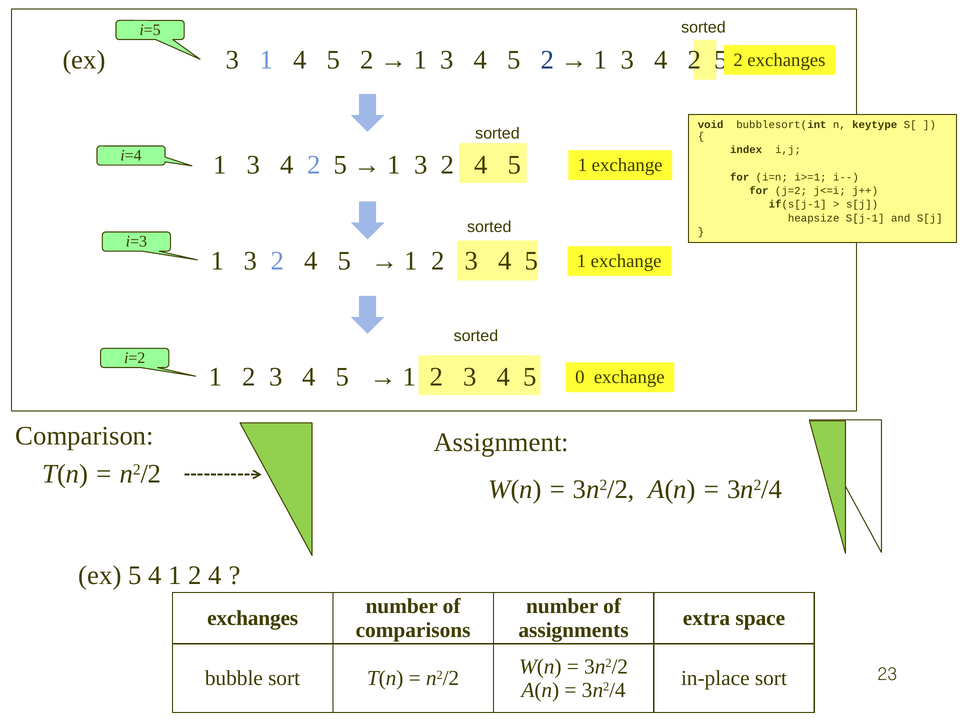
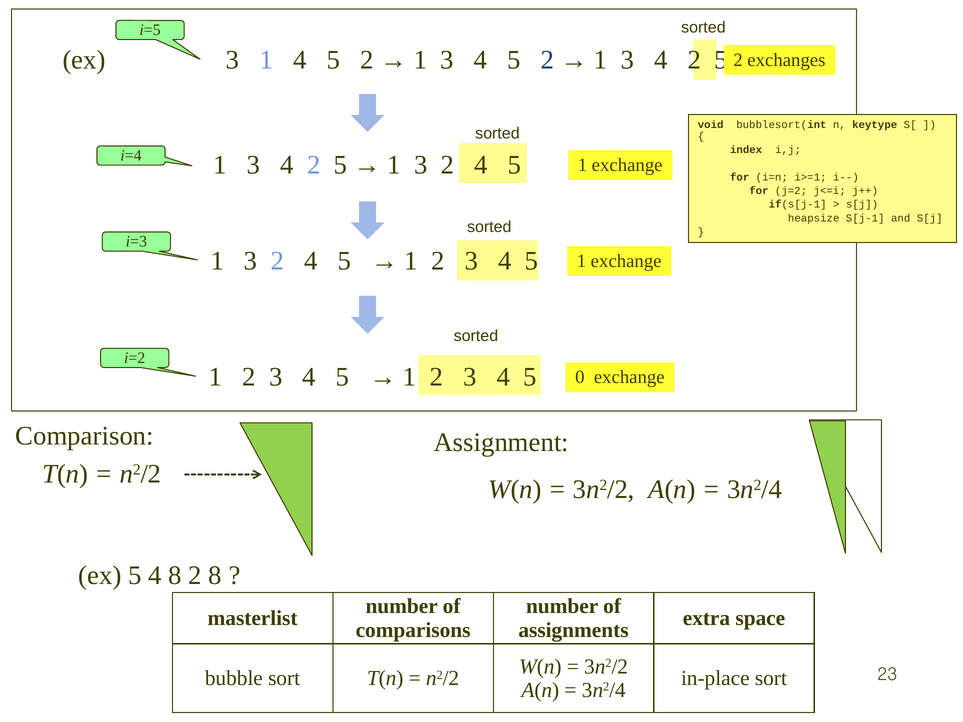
4 1: 1 -> 8
4 at (215, 575): 4 -> 8
exchanges at (253, 619): exchanges -> masterlist
